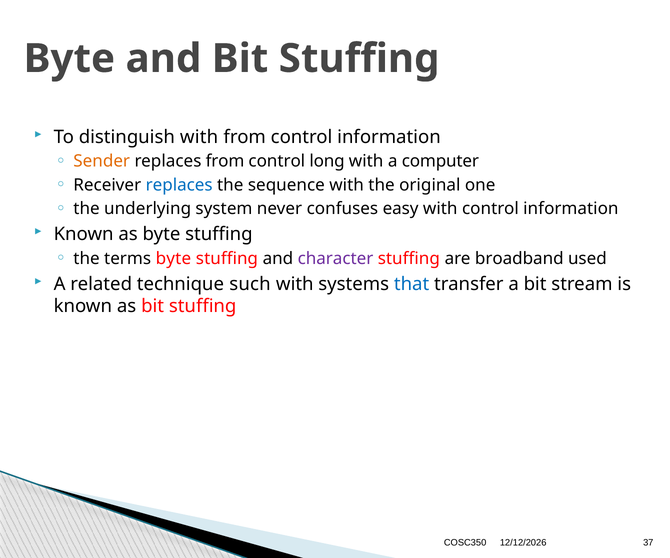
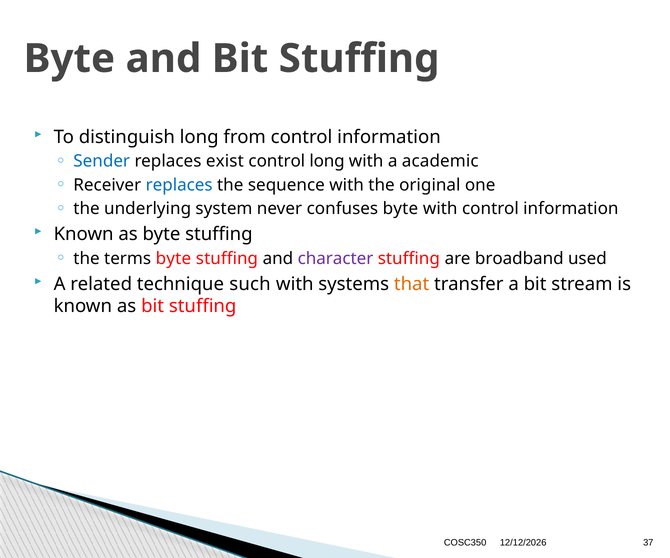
distinguish with: with -> long
Sender colour: orange -> blue
replaces from: from -> exist
computer: computer -> academic
confuses easy: easy -> byte
that colour: blue -> orange
